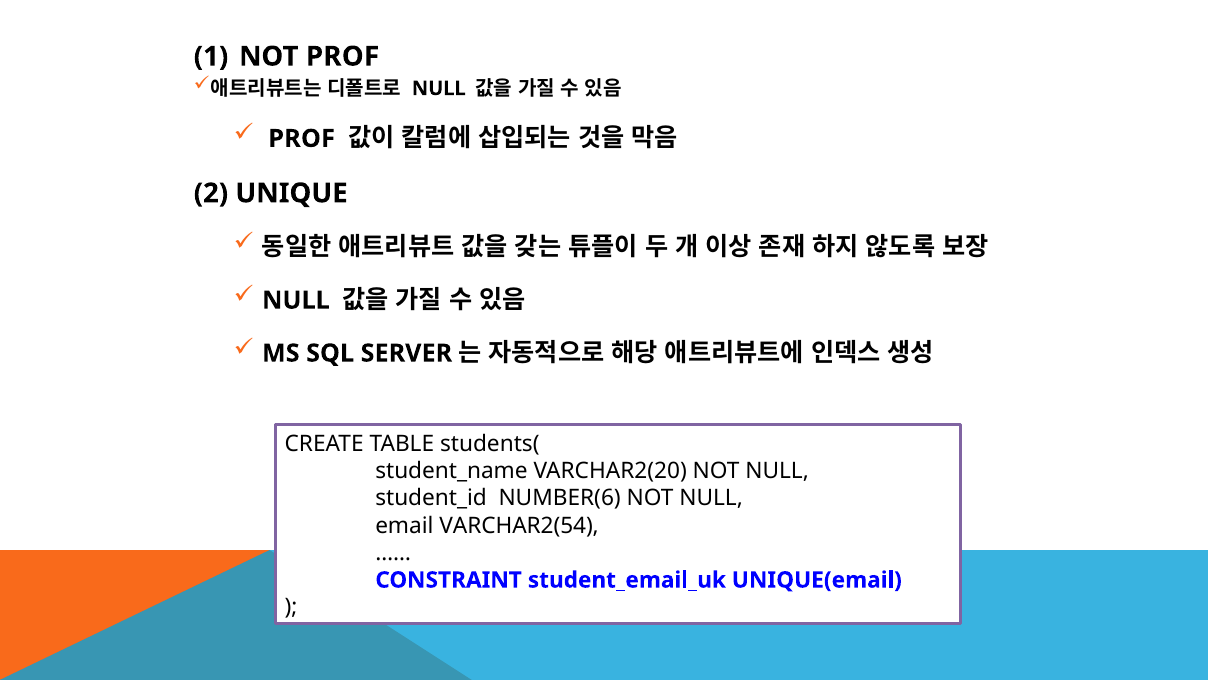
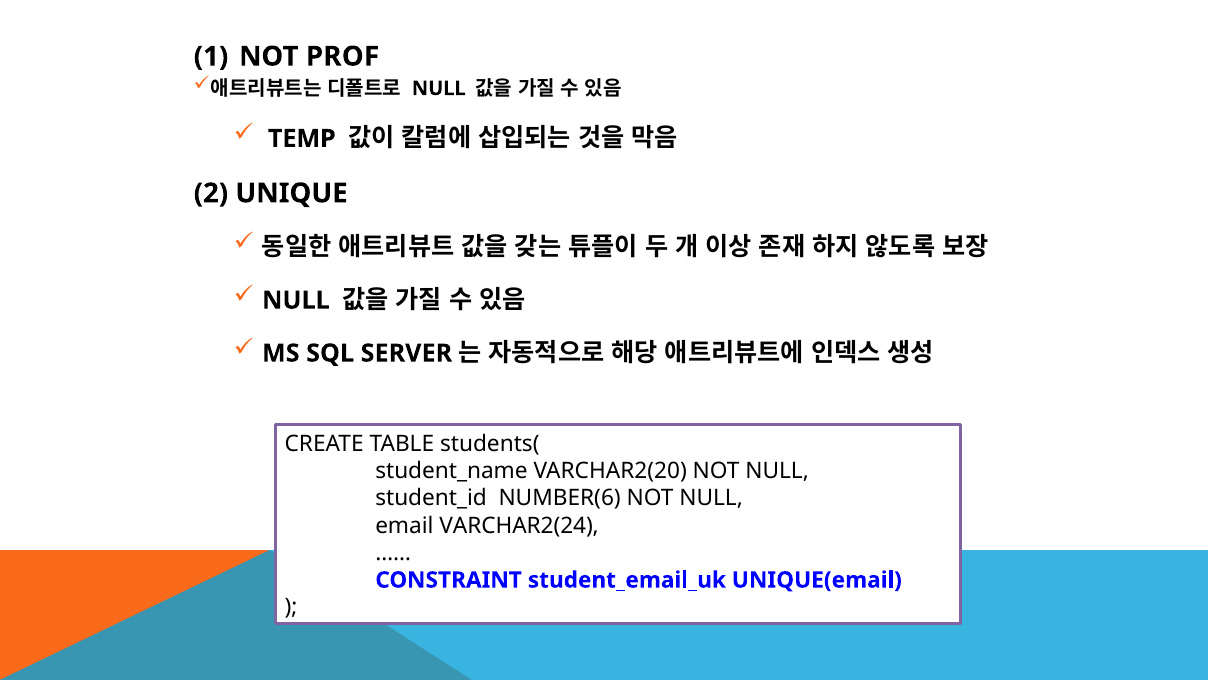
PROF at (302, 139): PROF -> TEMP
VARCHAR2(54: VARCHAR2(54 -> VARCHAR2(24
